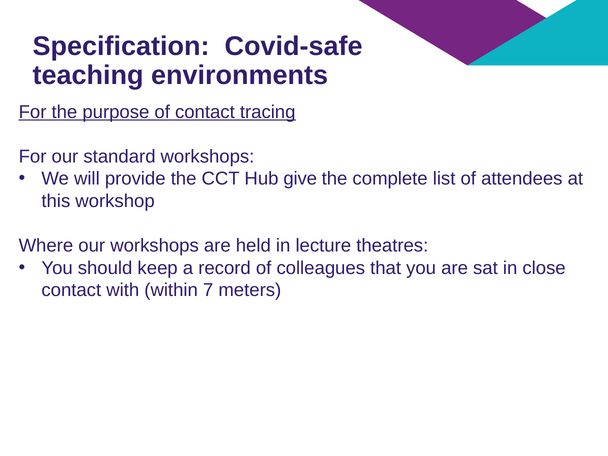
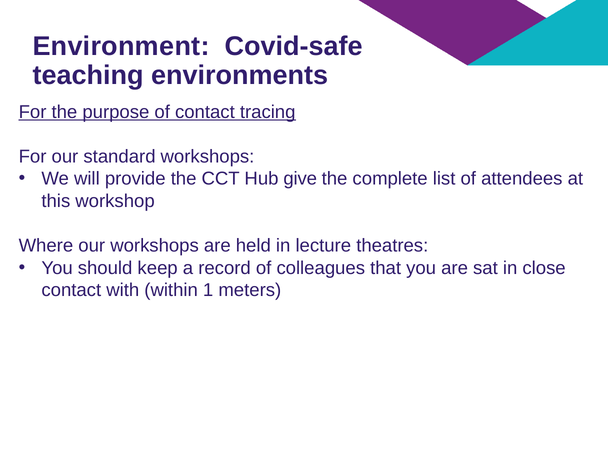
Specification: Specification -> Environment
7: 7 -> 1
